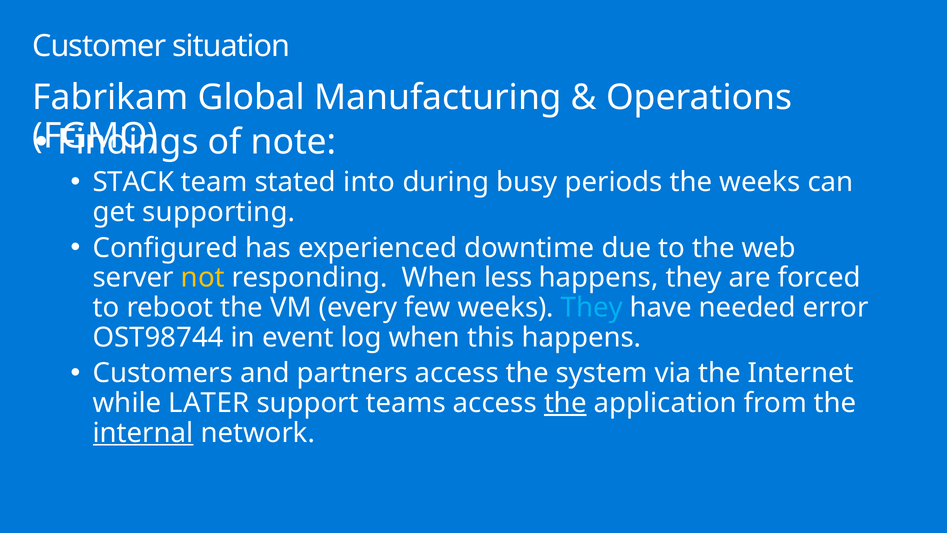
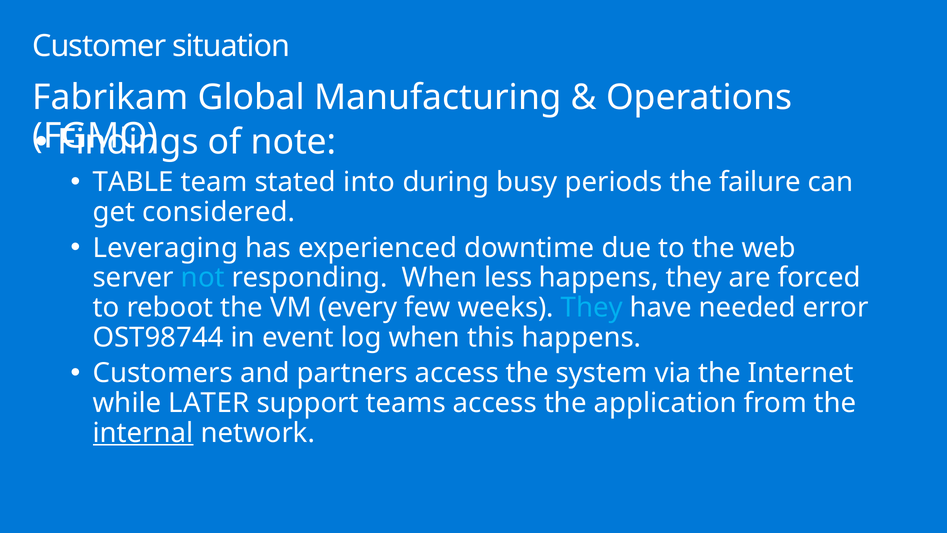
STACK: STACK -> TABLE
the weeks: weeks -> failure
supporting: supporting -> considered
Configured: Configured -> Leveraging
not colour: yellow -> light blue
the at (565, 403) underline: present -> none
